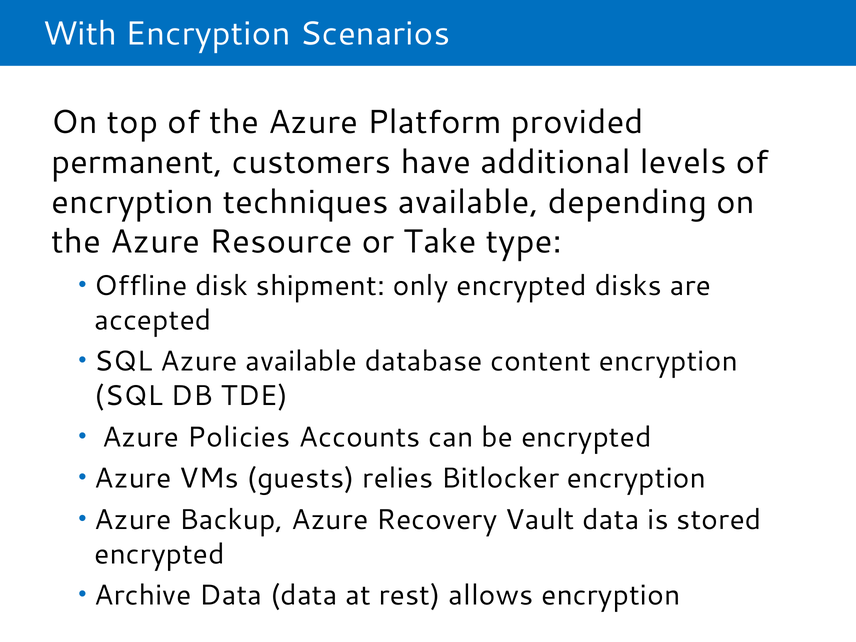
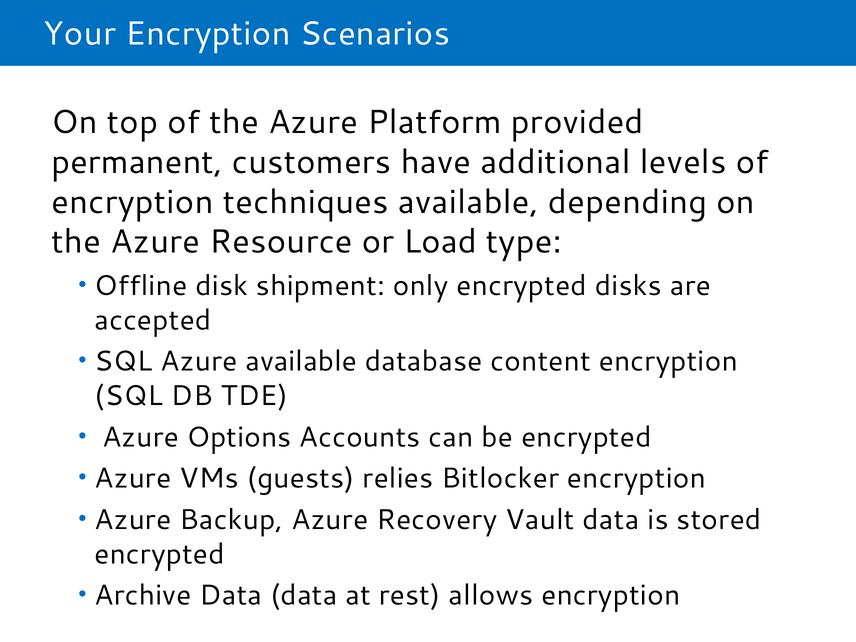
With: With -> Your
Take: Take -> Load
Policies: Policies -> Options
